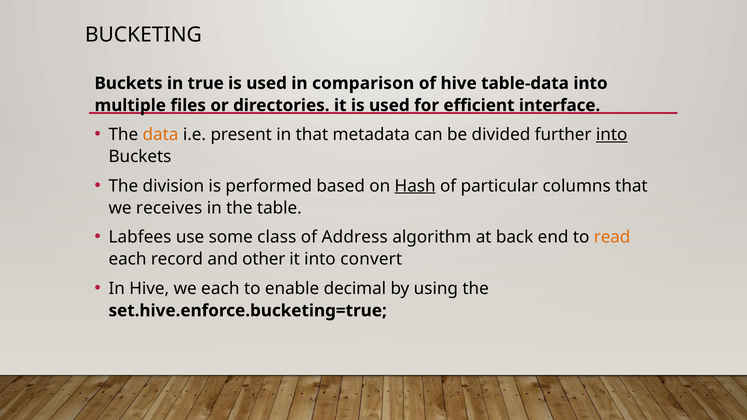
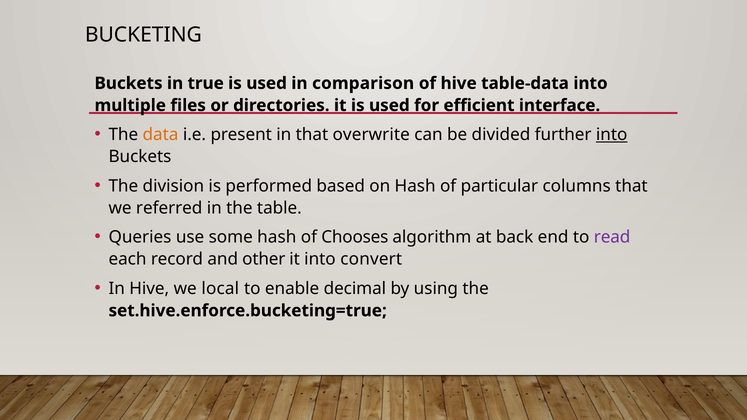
metadata: metadata -> overwrite
Hash at (415, 186) underline: present -> none
receives: receives -> referred
Labfees: Labfees -> Queries
some class: class -> hash
Address: Address -> Chooses
read colour: orange -> purple
we each: each -> local
